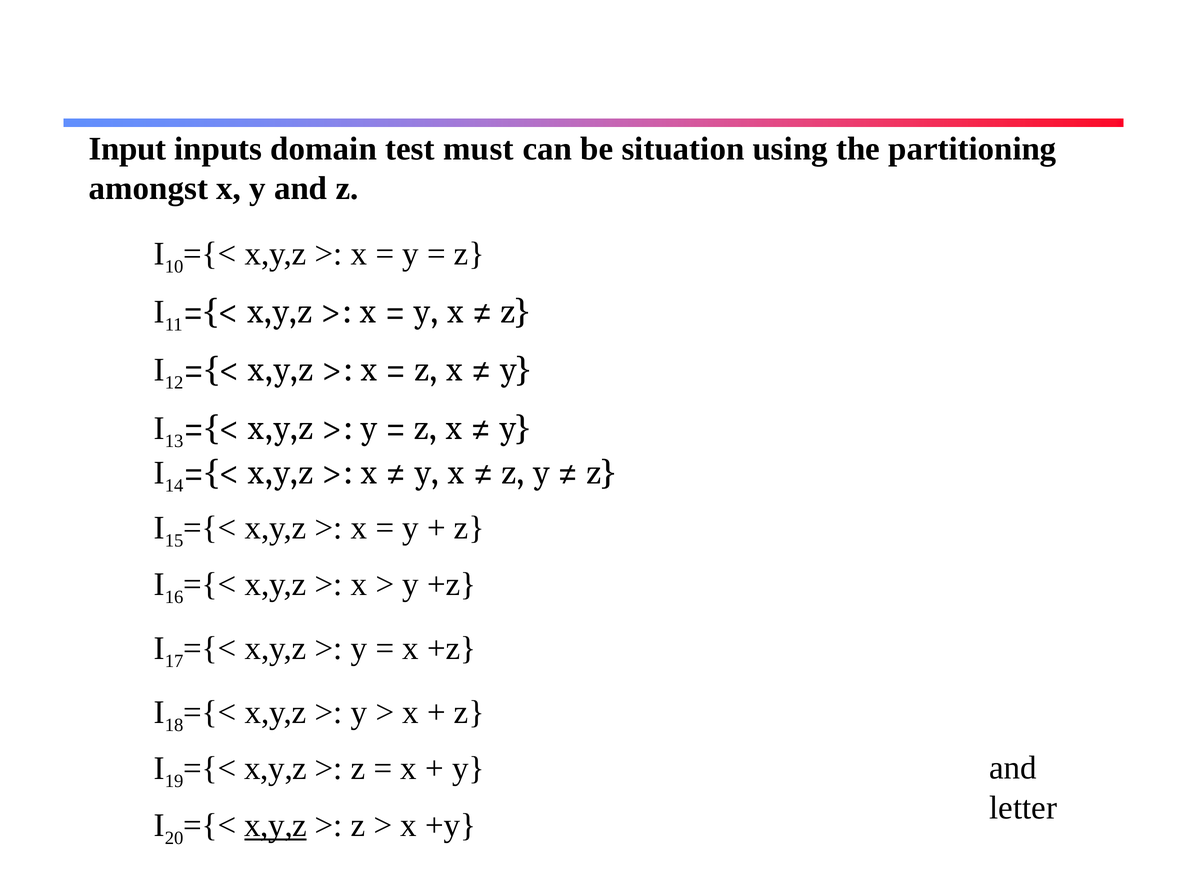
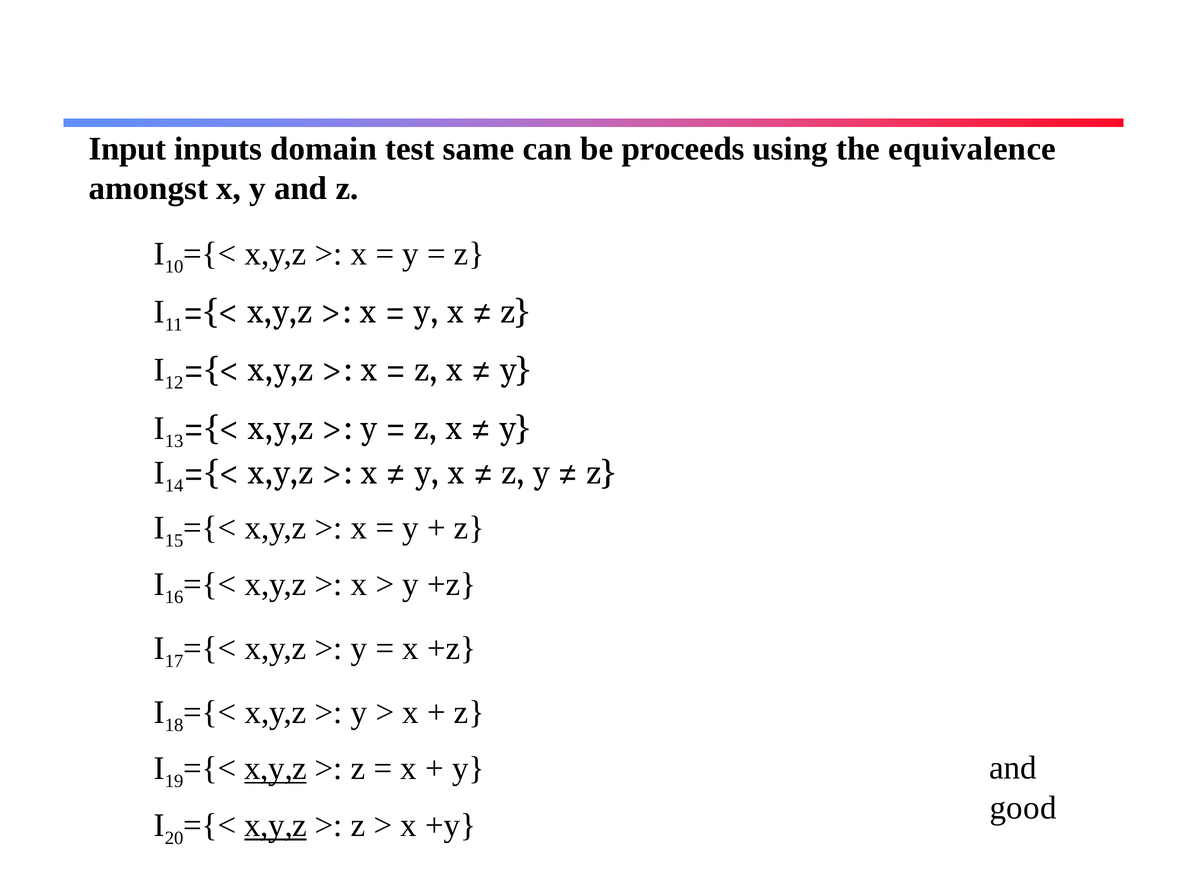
must: must -> same
situation: situation -> proceeds
partitioning: partitioning -> equivalence
x,y,z at (276, 769) underline: none -> present
letter: letter -> good
